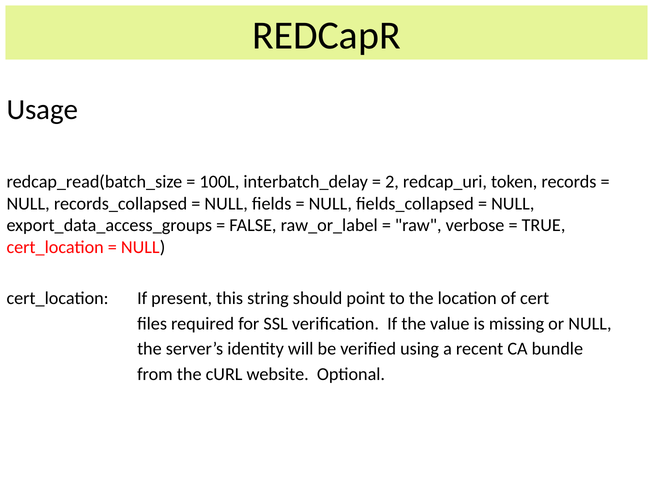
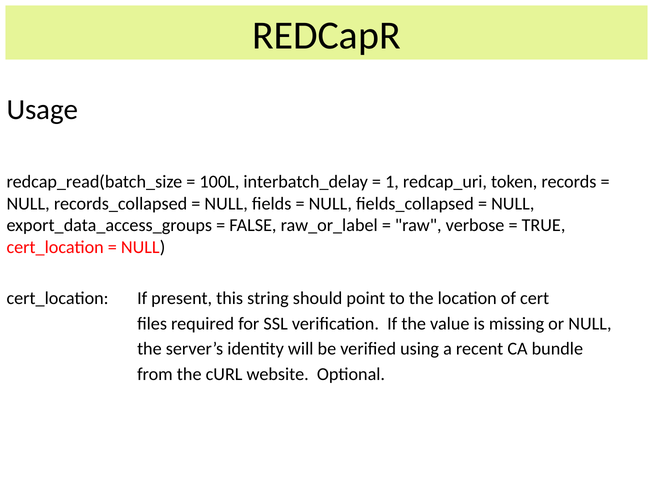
2: 2 -> 1
